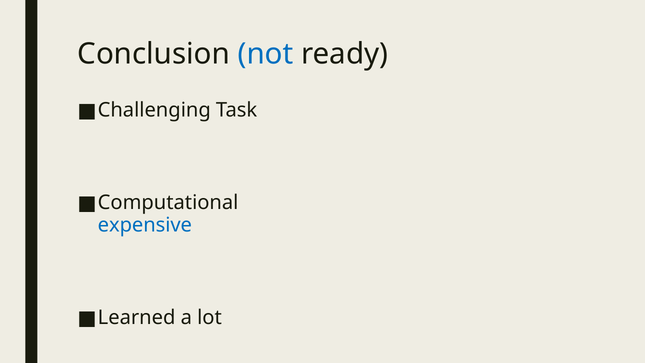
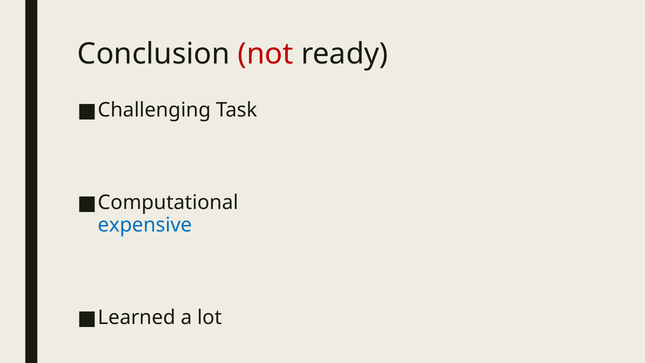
not colour: blue -> red
